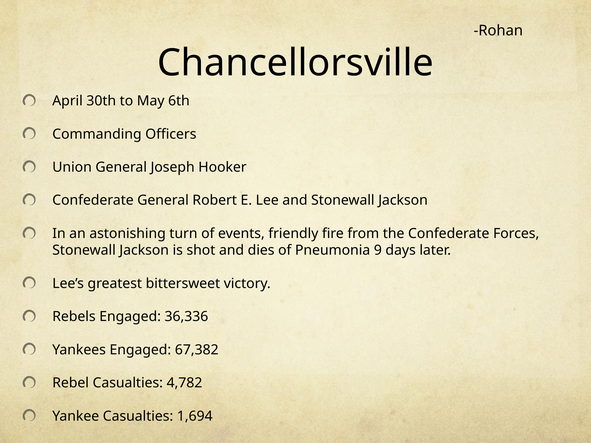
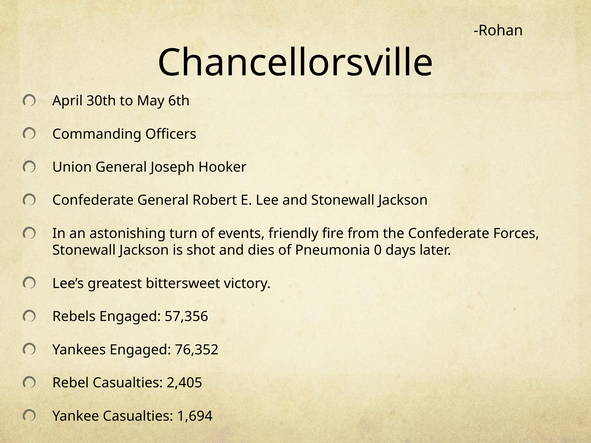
9: 9 -> 0
36,336: 36,336 -> 57,356
67,382: 67,382 -> 76,352
4,782: 4,782 -> 2,405
